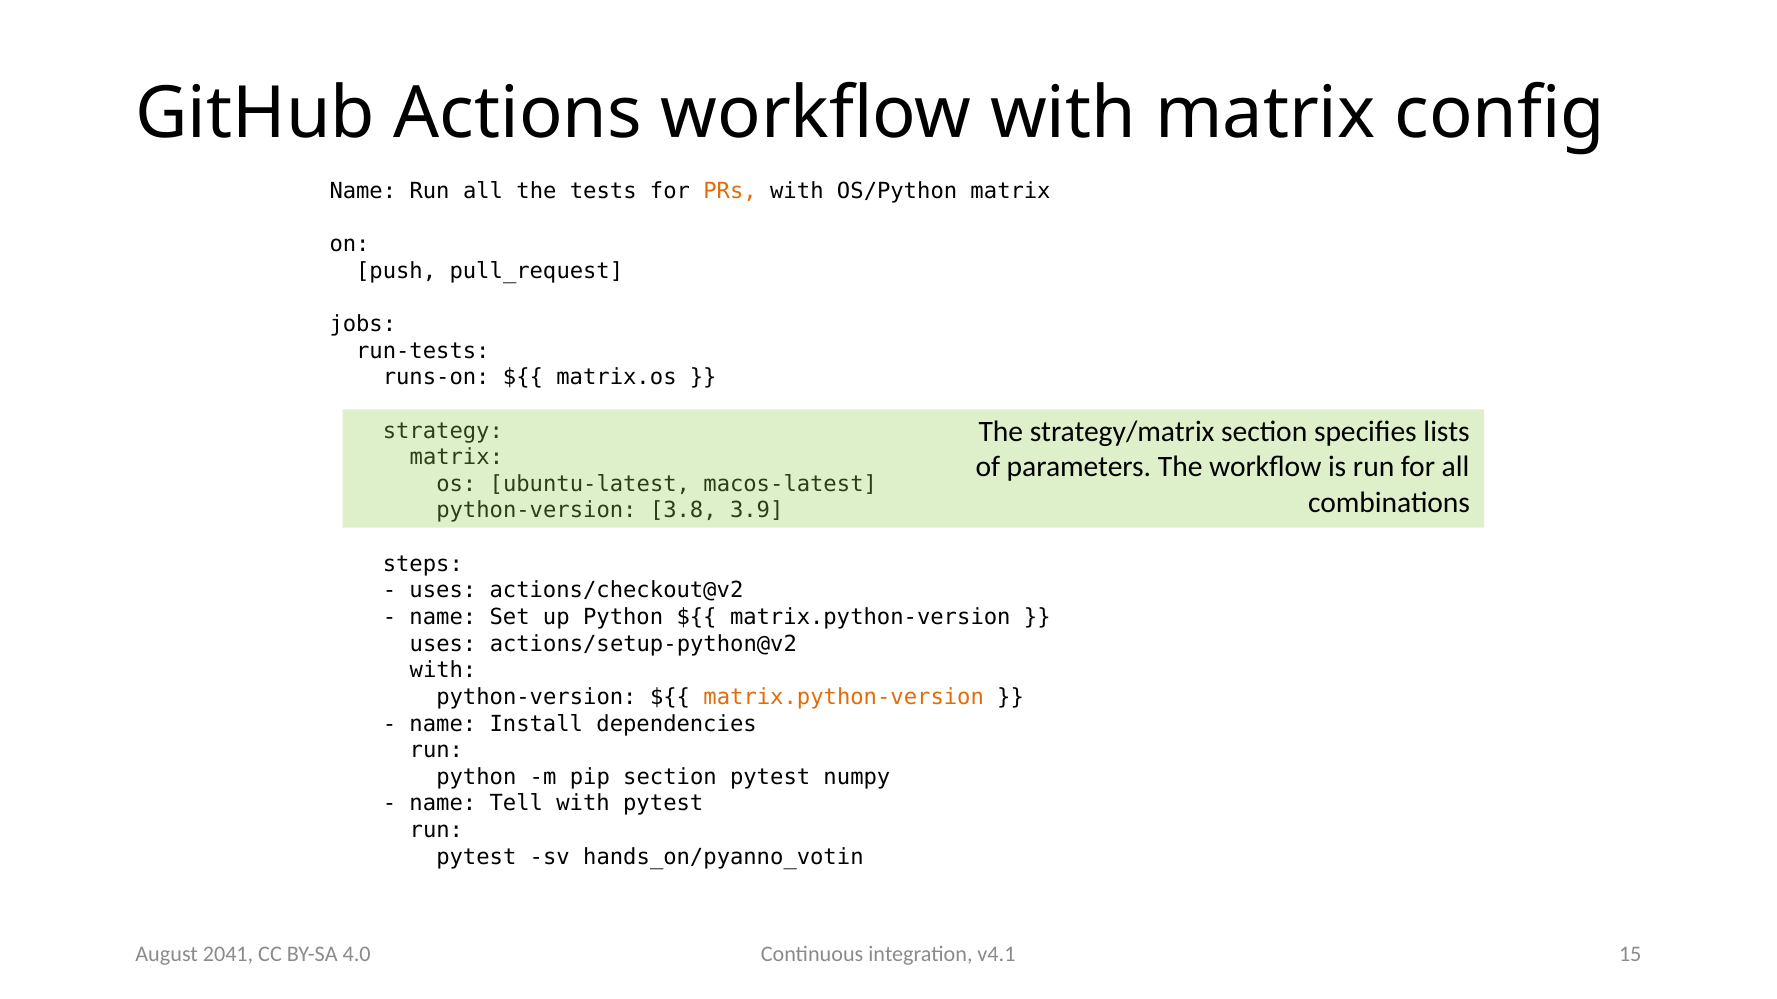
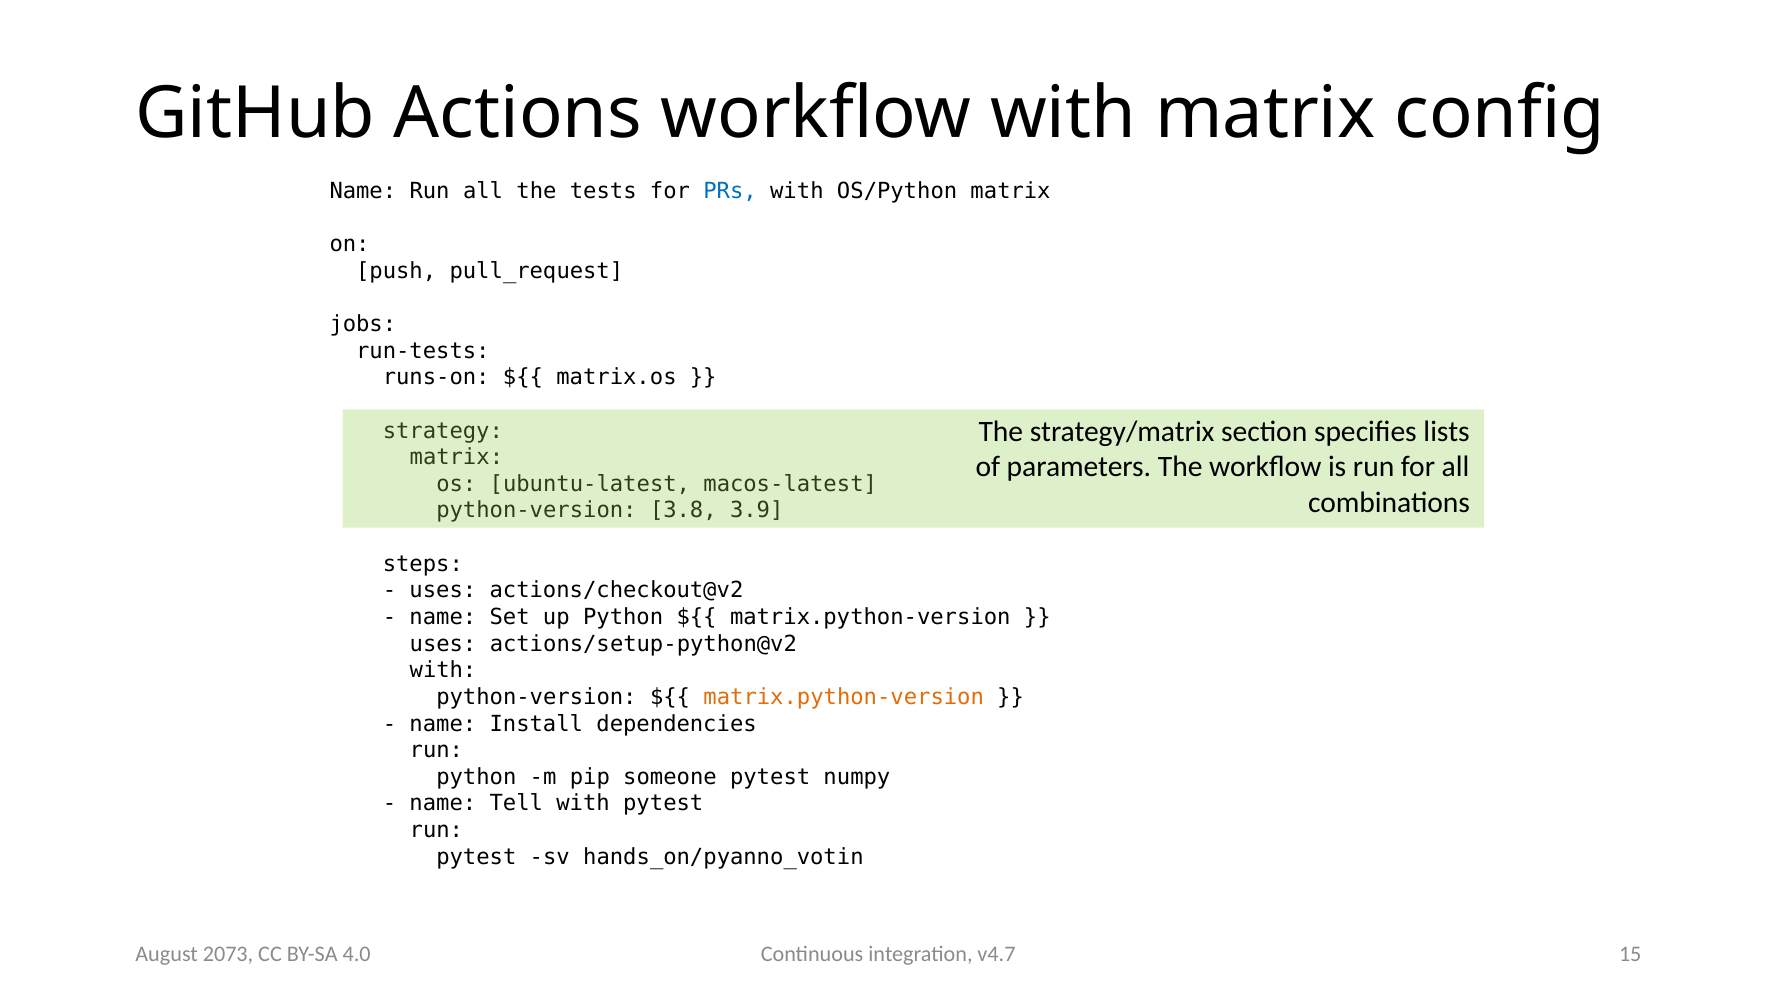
PRs colour: orange -> blue
pip section: section -> someone
v4.1: v4.1 -> v4.7
2041: 2041 -> 2073
